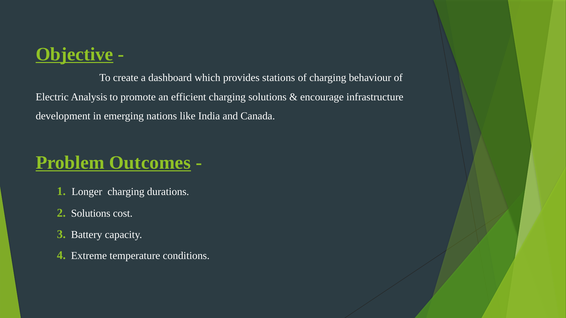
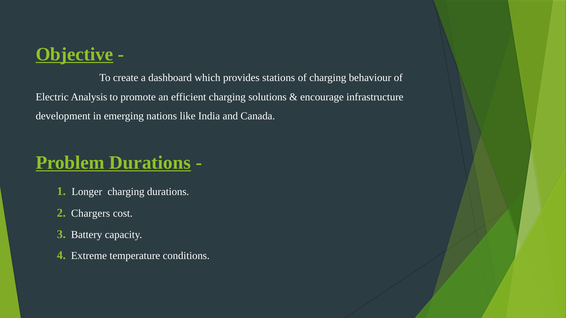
Problem Outcomes: Outcomes -> Durations
2 Solutions: Solutions -> Chargers
